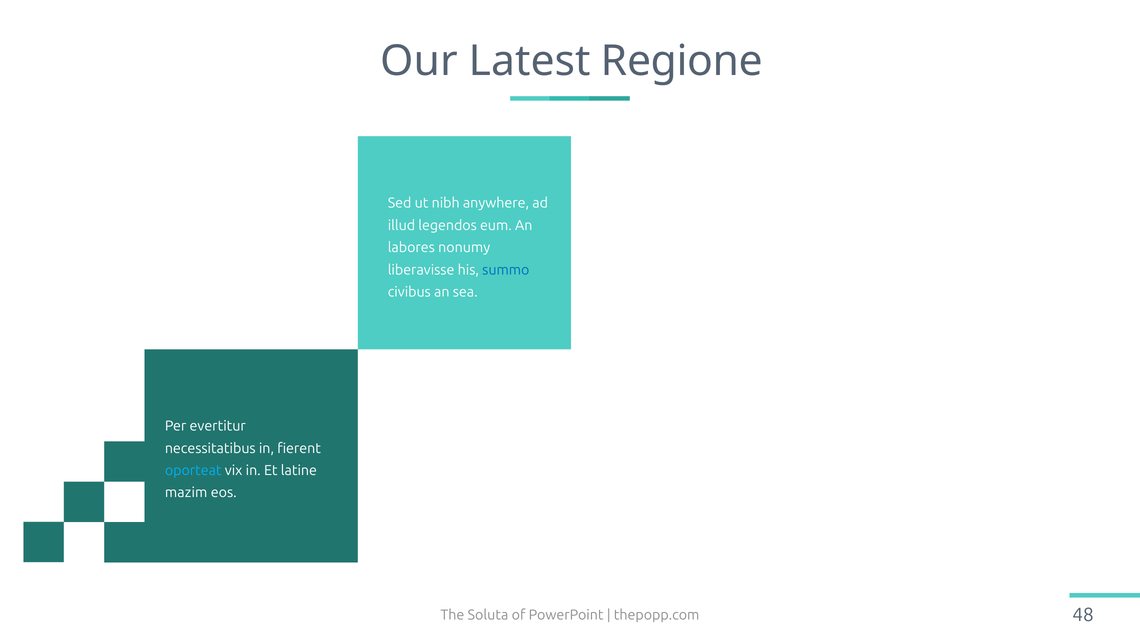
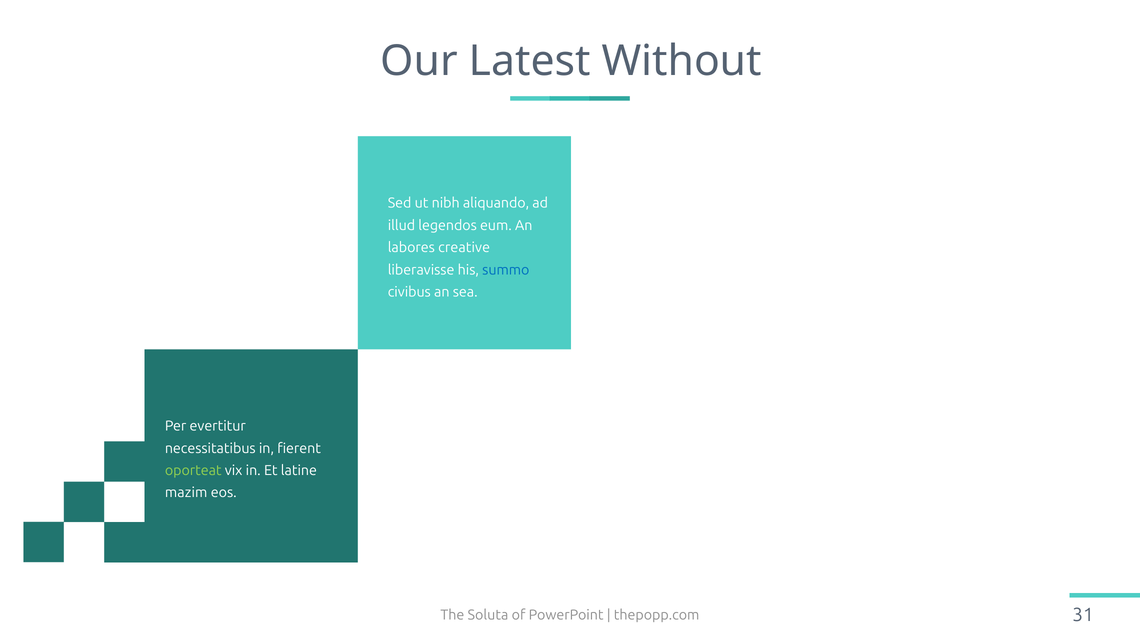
Regione: Regione -> Without
anywhere: anywhere -> aliquando
nonumy: nonumy -> creative
oporteat colour: light blue -> light green
48: 48 -> 31
